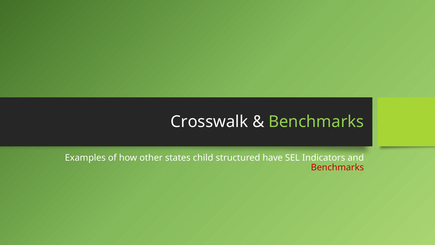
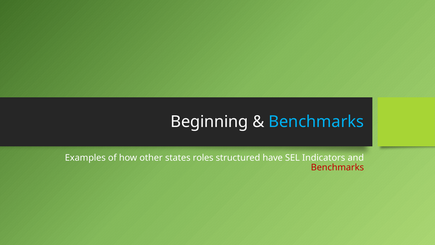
Crosswalk: Crosswalk -> Beginning
Benchmarks at (316, 122) colour: light green -> light blue
child: child -> roles
